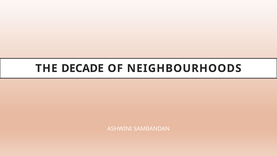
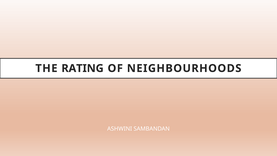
DECADE: DECADE -> RATING
